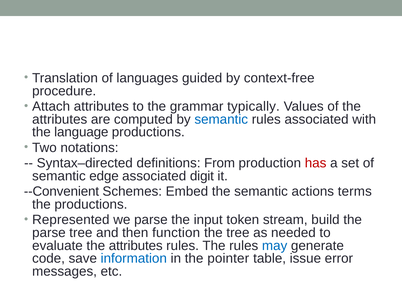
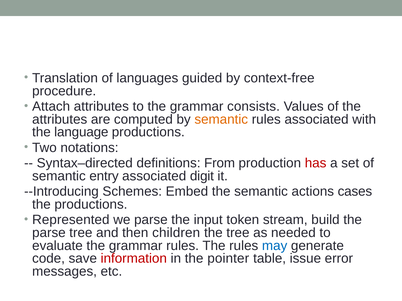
typically: typically -> consists
semantic at (221, 120) colour: blue -> orange
edge: edge -> entry
--Convenient: --Convenient -> --Introducing
terms: terms -> cases
function: function -> children
evaluate the attributes: attributes -> grammar
information colour: blue -> red
